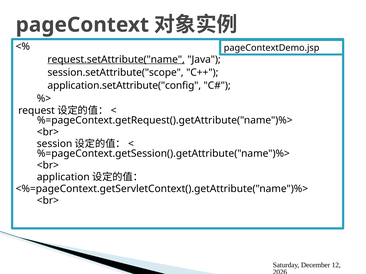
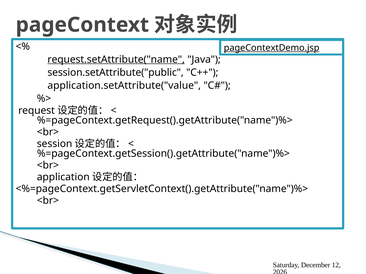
pageContextDemo.jsp underline: none -> present
session.setAttribute("scope: session.setAttribute("scope -> session.setAttribute("public
application.setAttribute("config: application.setAttribute("config -> application.setAttribute("value
